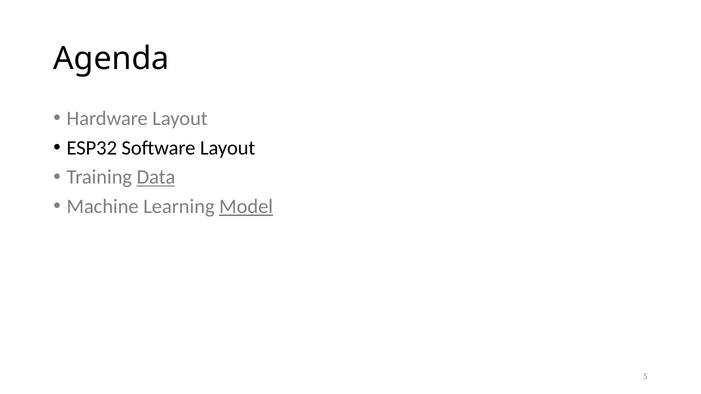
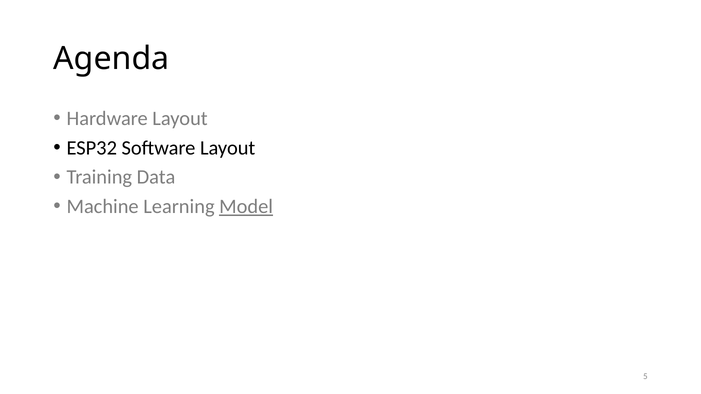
Data underline: present -> none
